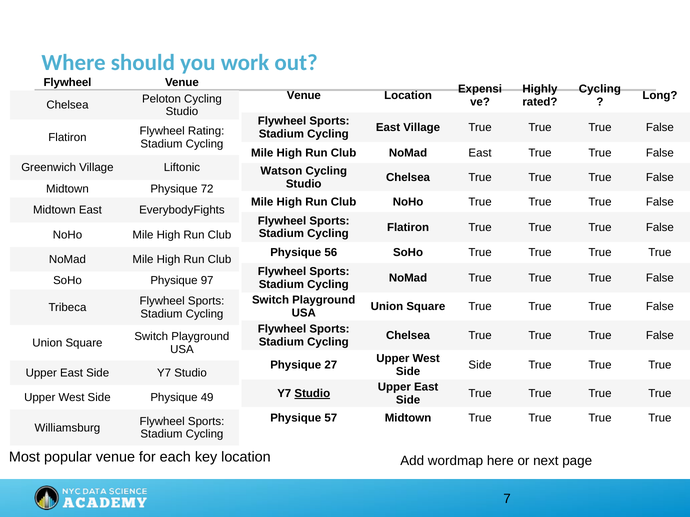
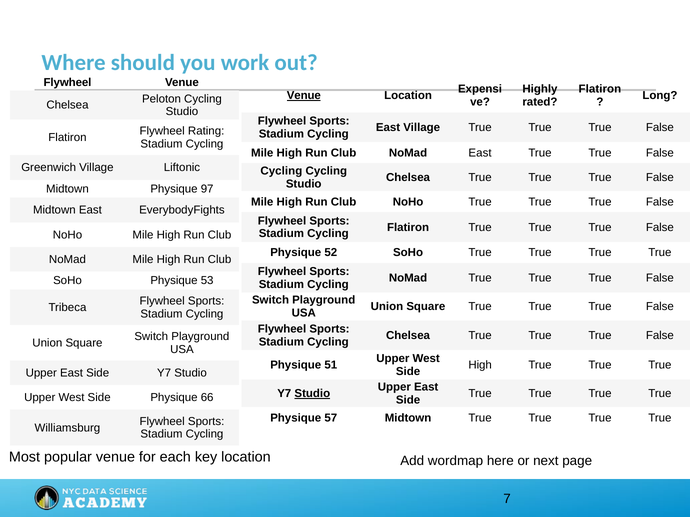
Cycling at (600, 89): Cycling -> Flatiron
Venue at (304, 96) underline: none -> present
Watson at (281, 171): Watson -> Cycling
72: 72 -> 97
56: 56 -> 52
97: 97 -> 53
27: 27 -> 51
Side at (480, 365): Side -> High
49: 49 -> 66
